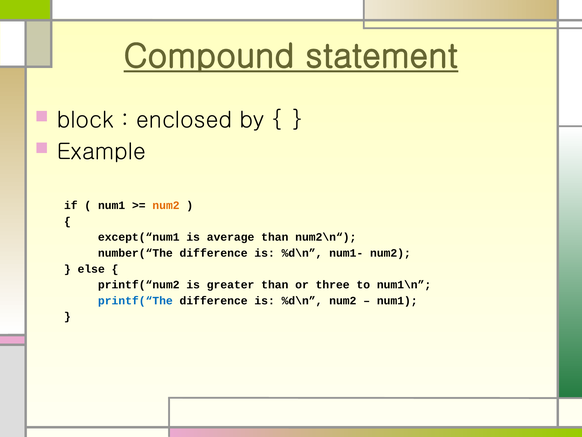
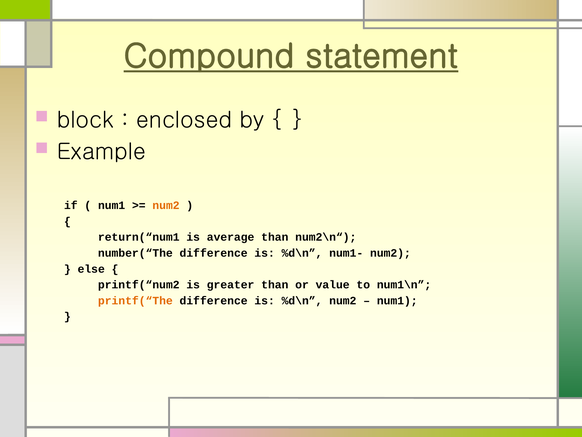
except(“num1: except(“num1 -> return(“num1
three: three -> value
printf(“The colour: blue -> orange
